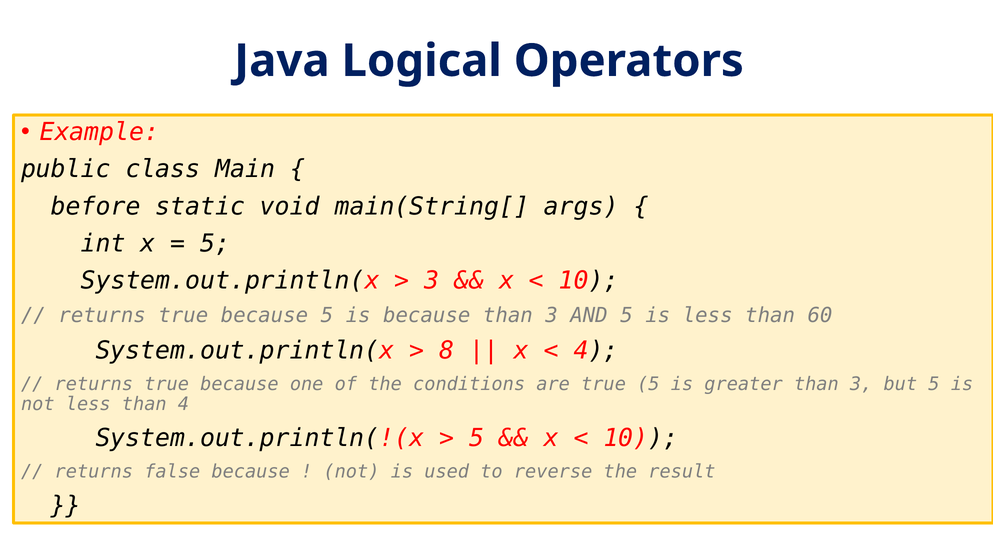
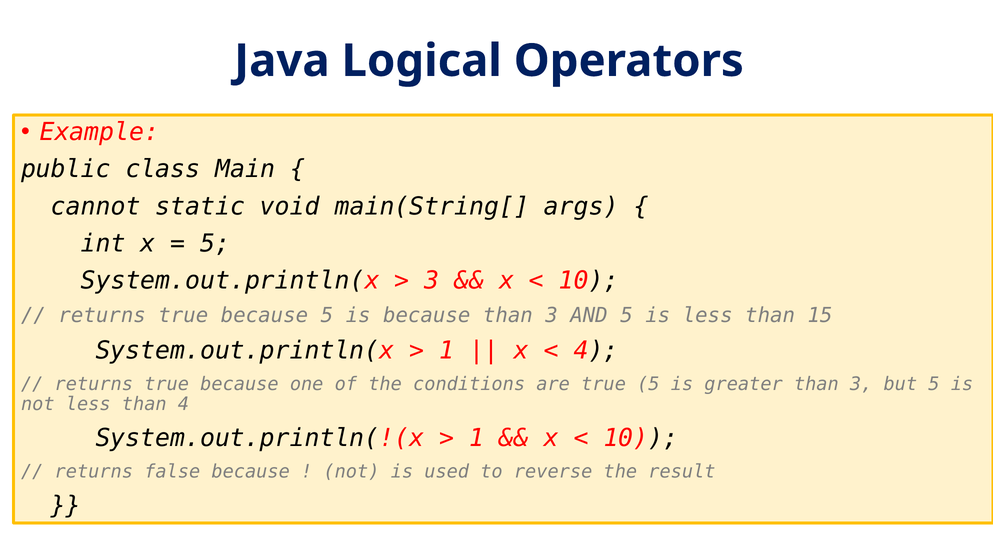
before: before -> cannot
60: 60 -> 15
8 at (447, 351): 8 -> 1
5 at (476, 438): 5 -> 1
